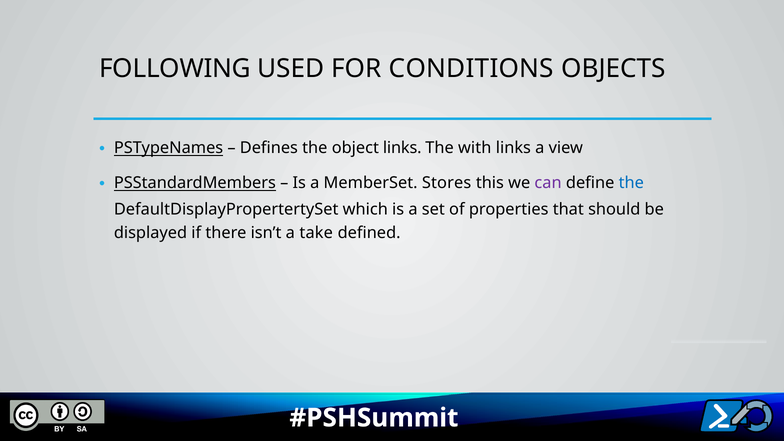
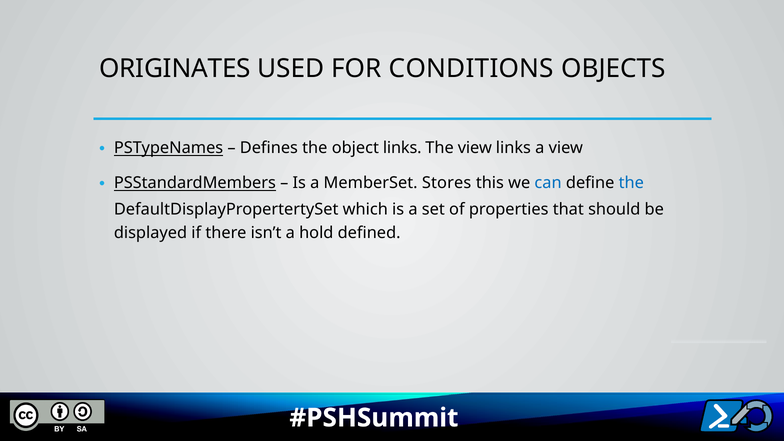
FOLLOWING: FOLLOWING -> ORIGINATES
The with: with -> view
can colour: purple -> blue
take: take -> hold
